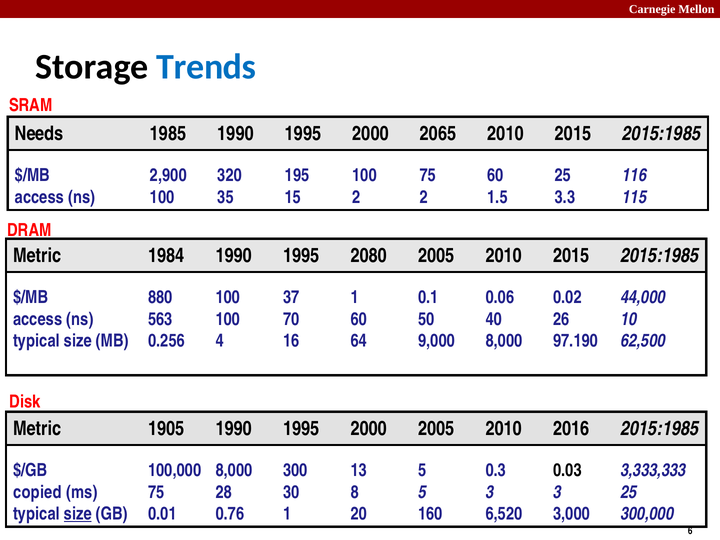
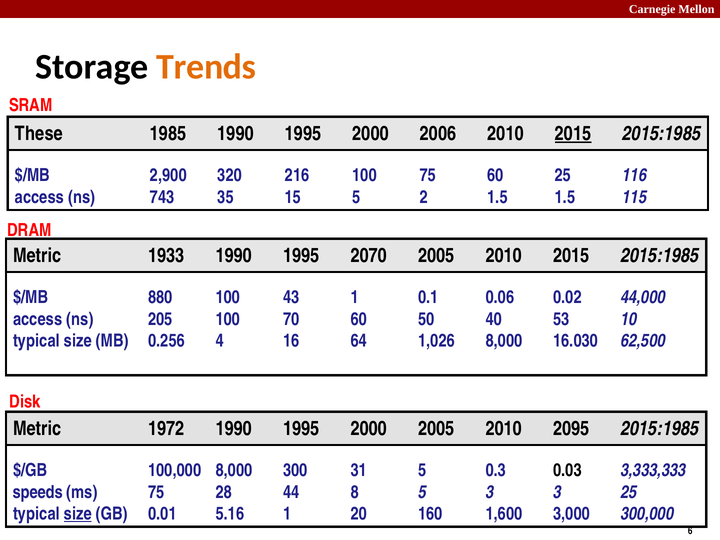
Trends colour: blue -> orange
Needs: Needs -> These
2065: 2065 -> 2006
2015 at (573, 134) underline: none -> present
195: 195 -> 216
ns 100: 100 -> 743
15 2: 2 -> 5
1.5 3.3: 3.3 -> 1.5
1984: 1984 -> 1933
2080: 2080 -> 2070
37: 37 -> 43
563: 563 -> 205
26: 26 -> 53
9,000: 9,000 -> 1,026
97.190: 97.190 -> 16.030
1905: 1905 -> 1972
2016: 2016 -> 2095
13: 13 -> 31
copied: copied -> speeds
30: 30 -> 44
0.76: 0.76 -> 5.16
6,520: 6,520 -> 1,600
